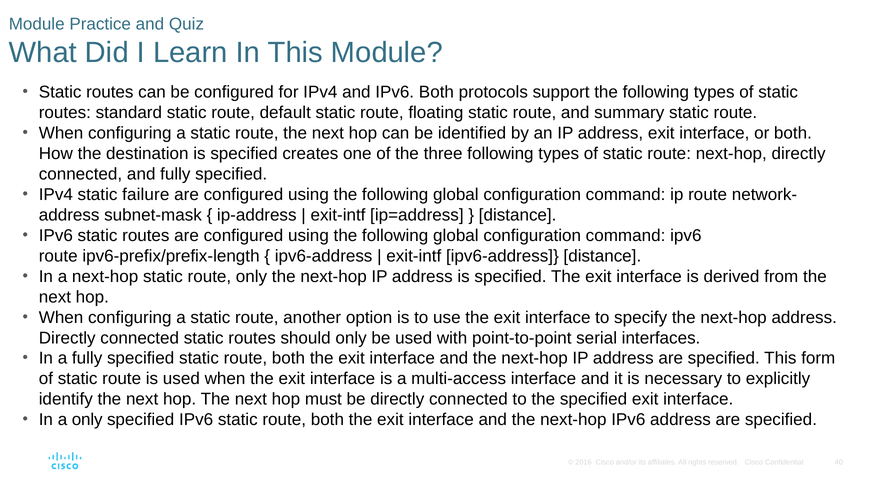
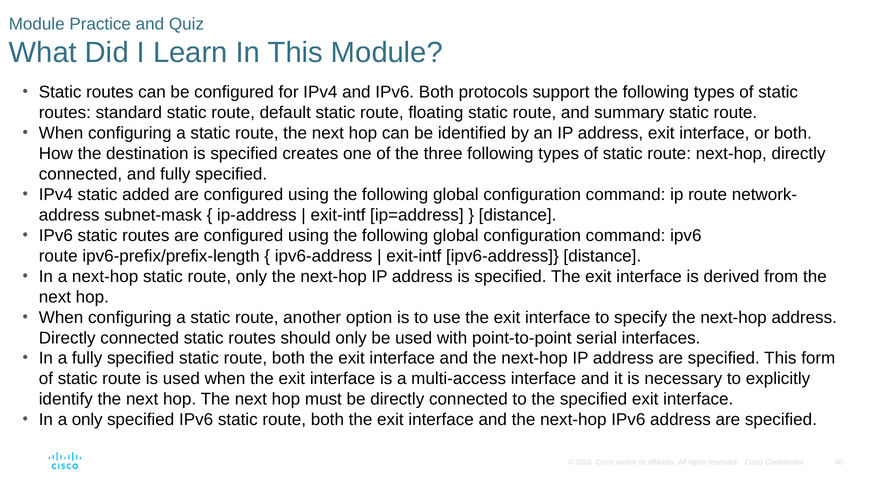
failure: failure -> added
